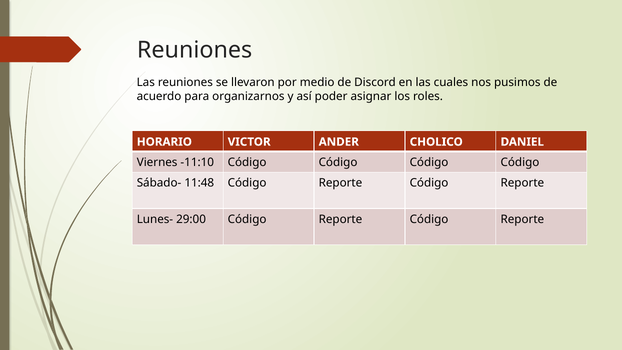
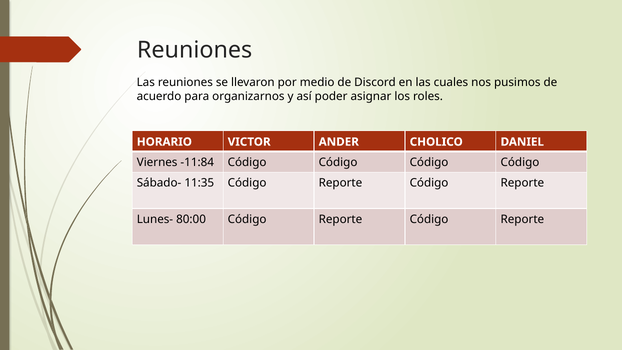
-11:10: -11:10 -> -11:84
11:48: 11:48 -> 11:35
29:00: 29:00 -> 80:00
